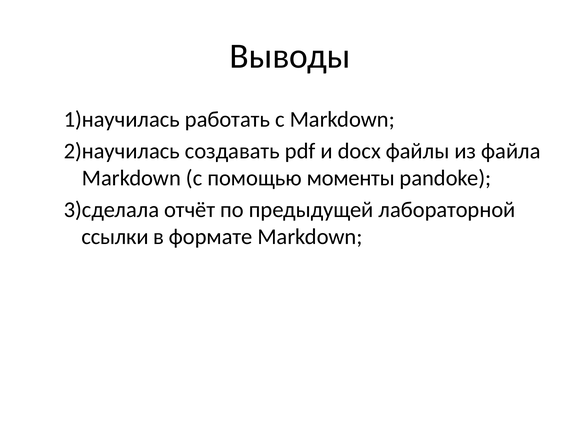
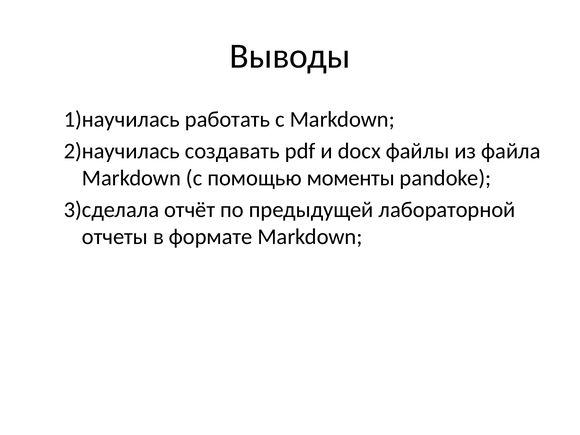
ссылки: ссылки -> отчеты
